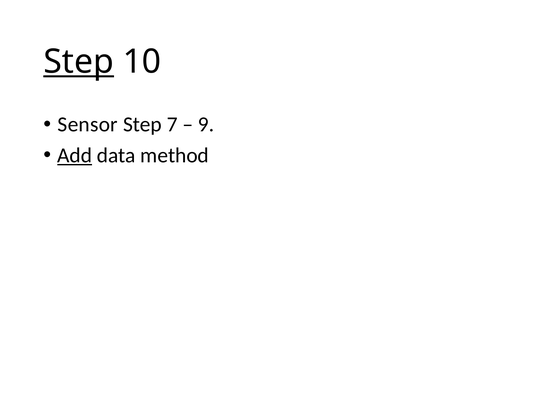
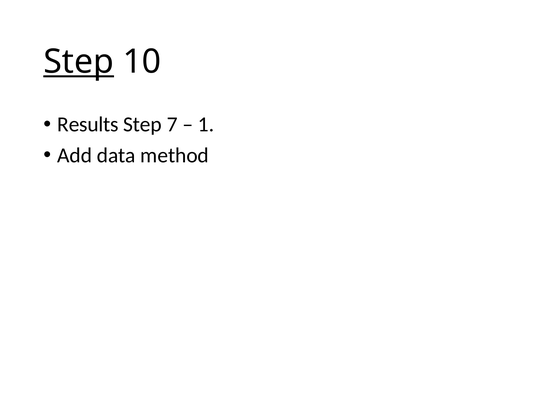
Sensor: Sensor -> Results
9: 9 -> 1
Add underline: present -> none
